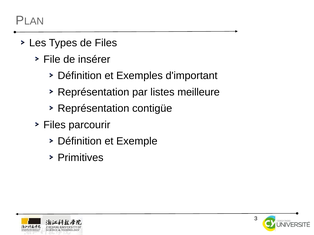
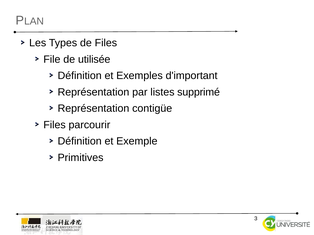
insérer: insérer -> utilisée
meilleure: meilleure -> supprimé
